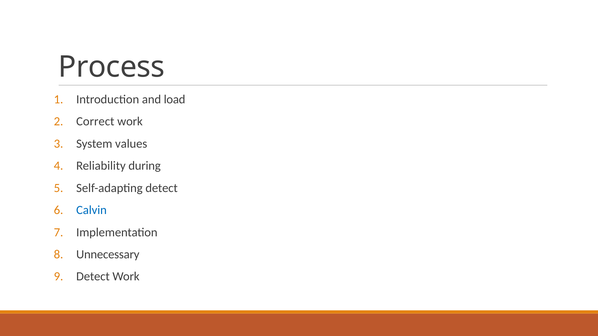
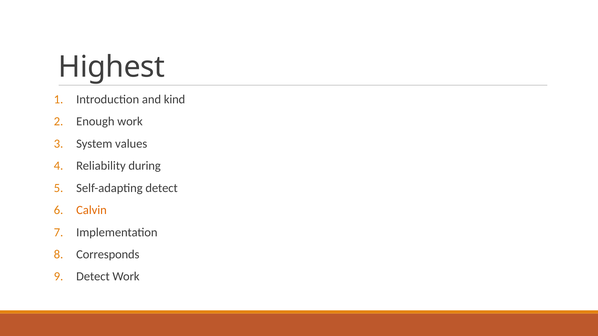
Process: Process -> Highest
load: load -> kind
Correct: Correct -> Enough
Calvin colour: blue -> orange
Unnecessary: Unnecessary -> Corresponds
